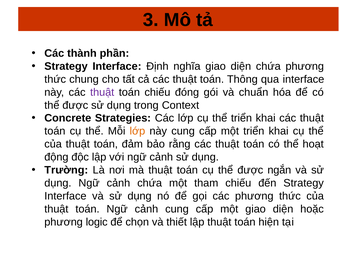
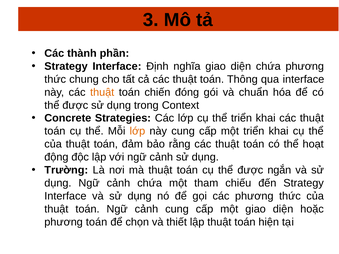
thuật at (102, 92) colour: purple -> orange
toán chiếu: chiếu -> chiến
phương logic: logic -> toán
